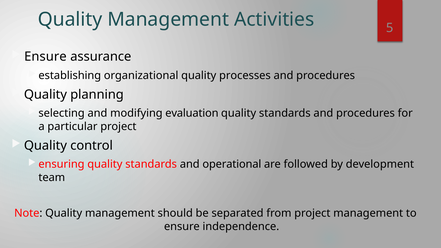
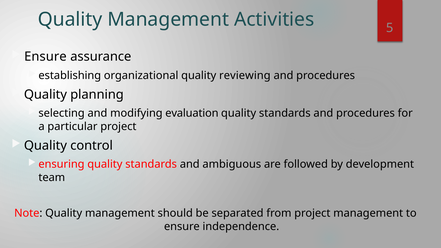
processes: processes -> reviewing
operational: operational -> ambiguous
